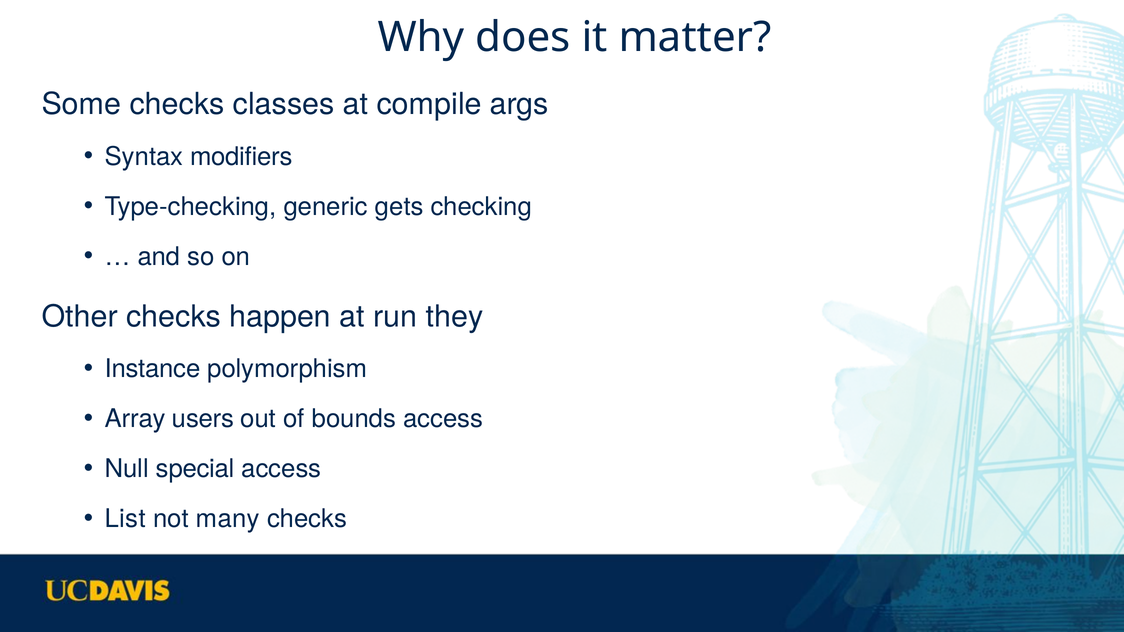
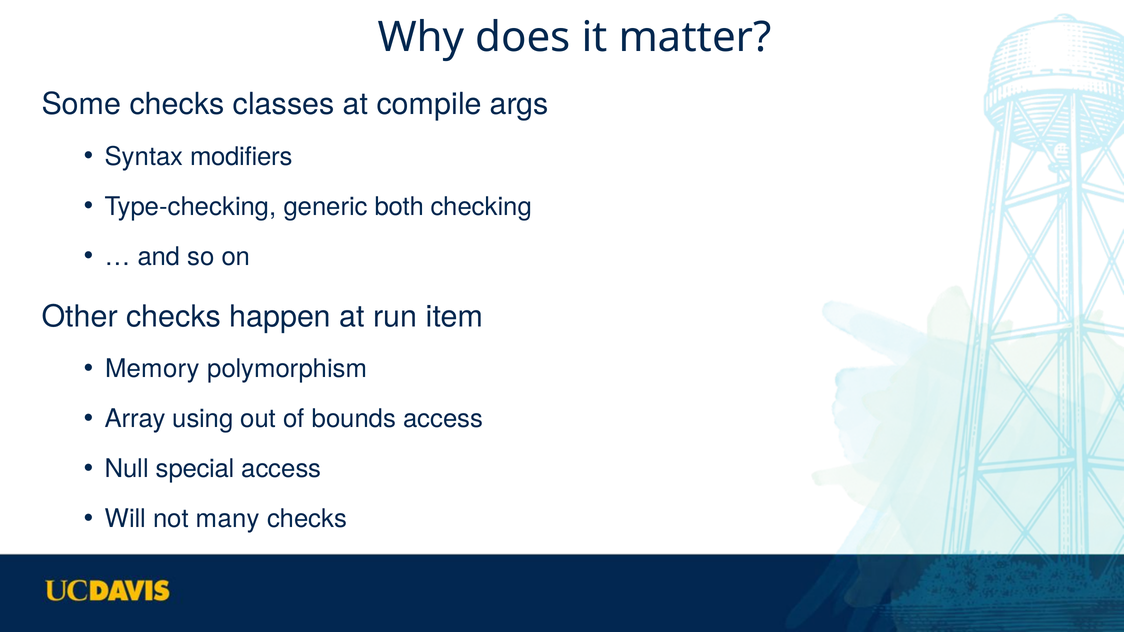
gets: gets -> both
they: they -> item
Instance: Instance -> Memory
users: users -> using
List: List -> Will
